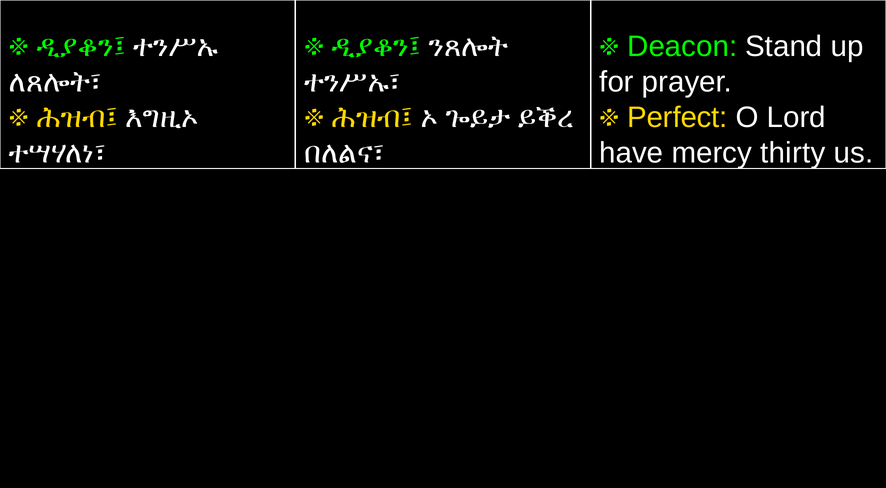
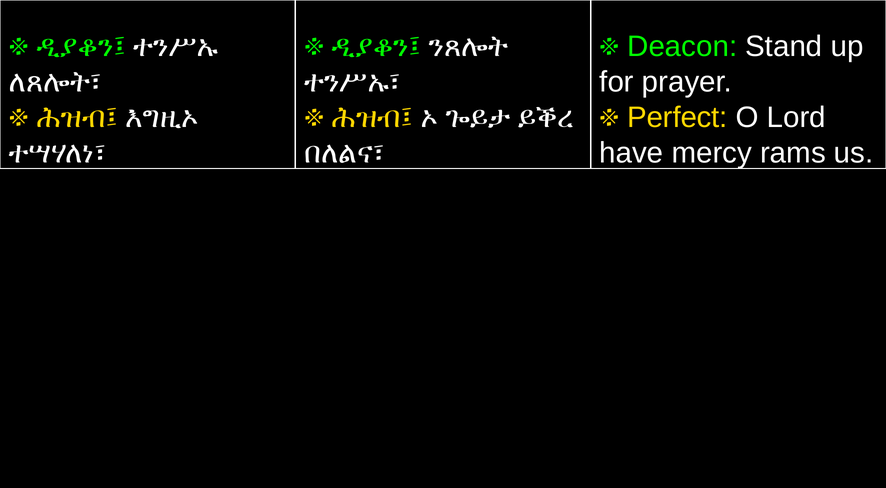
thirty: thirty -> rams
